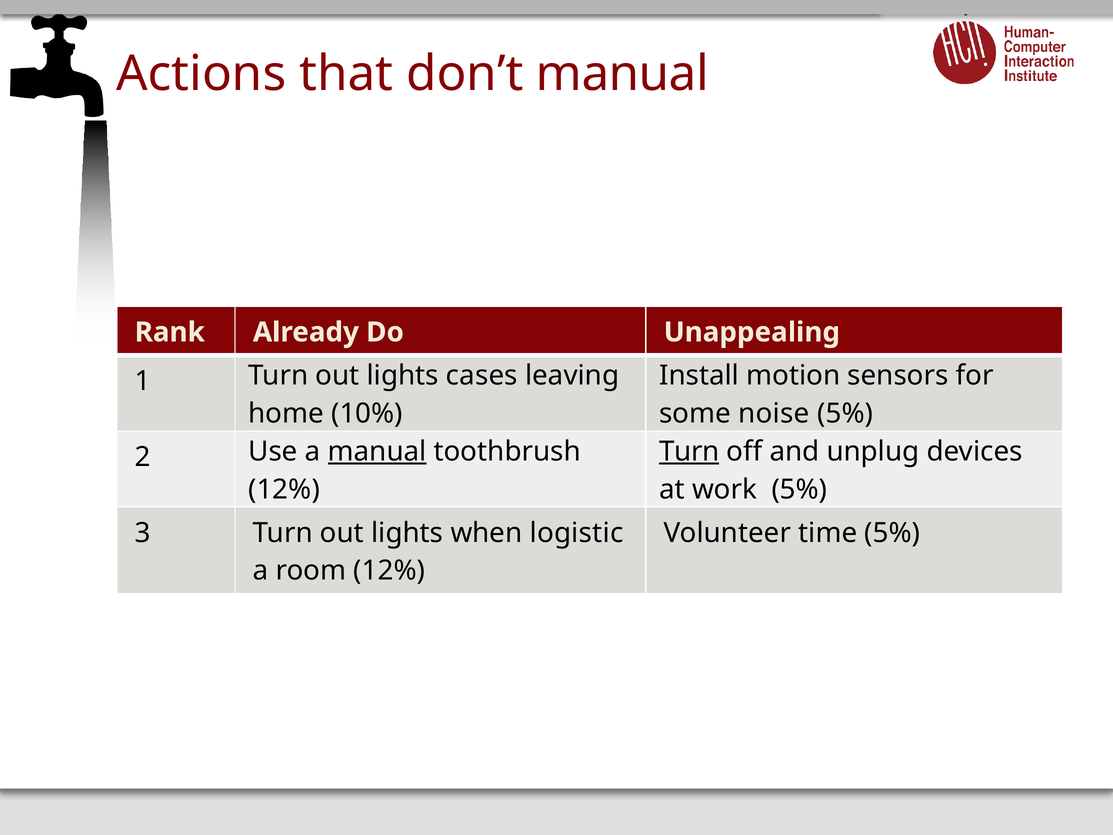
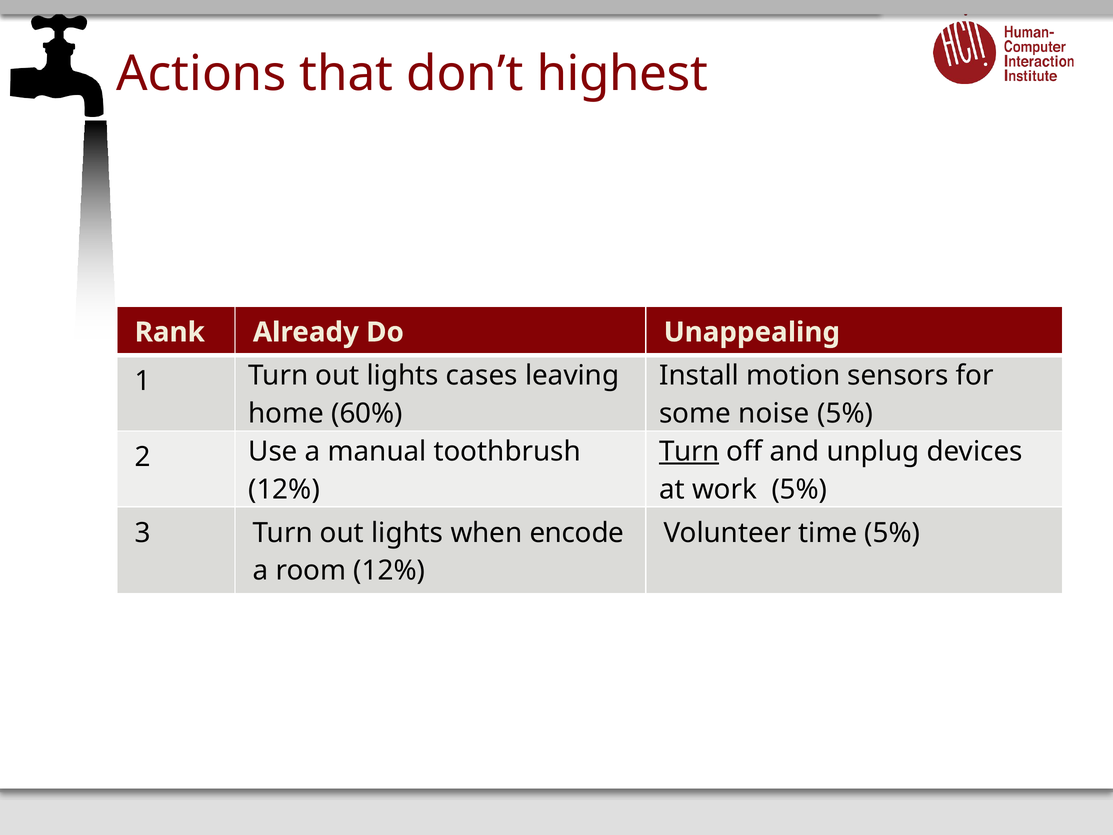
don’t manual: manual -> highest
10%: 10% -> 60%
manual at (377, 451) underline: present -> none
logistic: logistic -> encode
